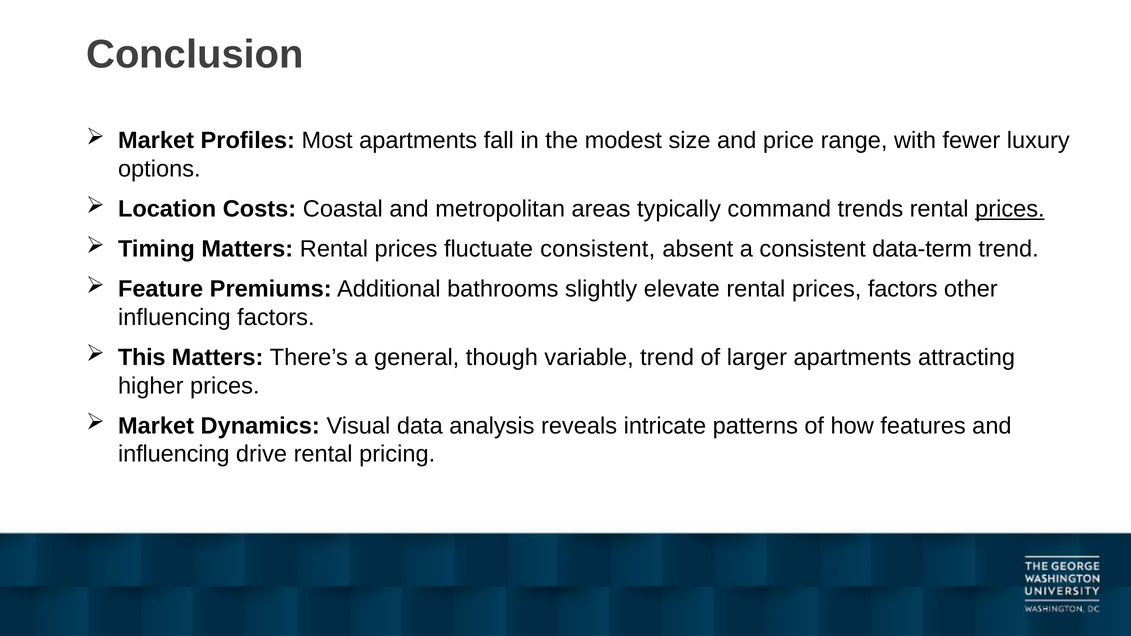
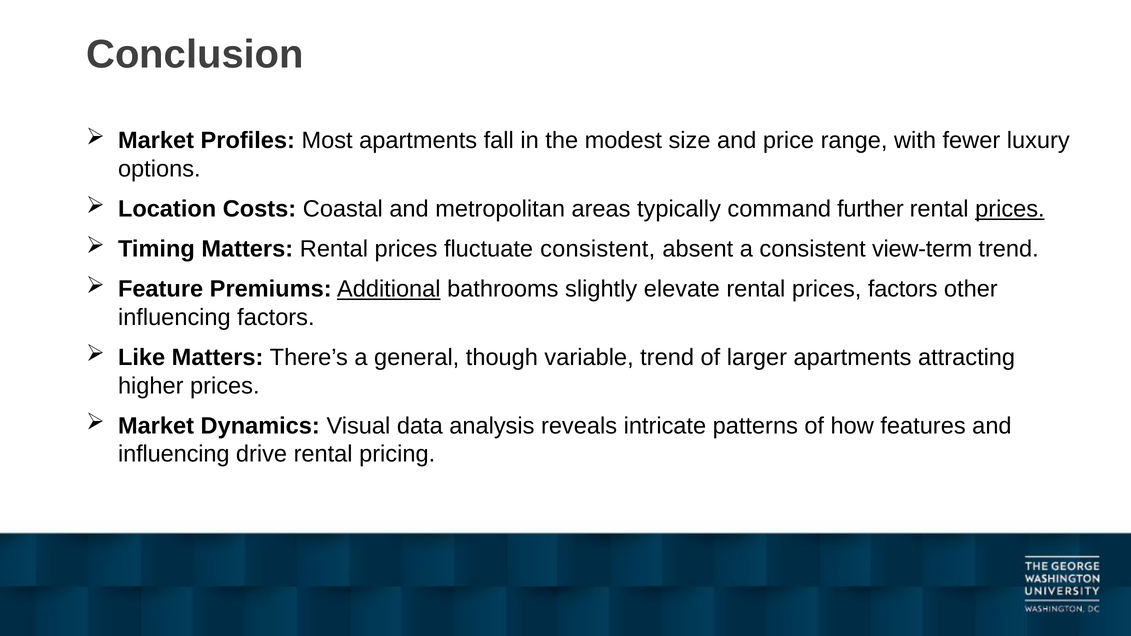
trends: trends -> further
data-term: data-term -> view-term
Additional underline: none -> present
This: This -> Like
